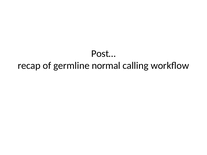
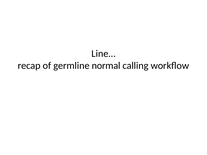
Post…: Post… -> Line…
